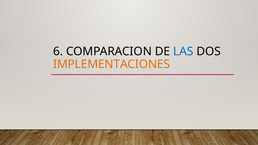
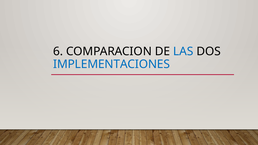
IMPLEMENTACIONES colour: orange -> blue
